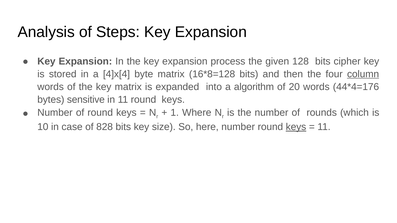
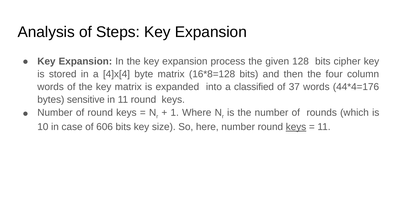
column underline: present -> none
algorithm: algorithm -> classified
20: 20 -> 37
828: 828 -> 606
